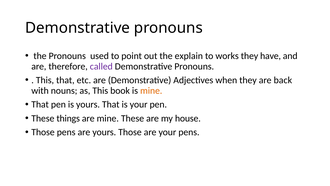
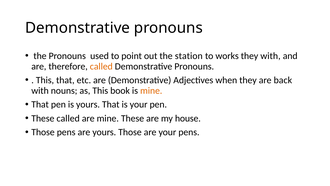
explain: explain -> station
they have: have -> with
called at (101, 66) colour: purple -> orange
These things: things -> called
